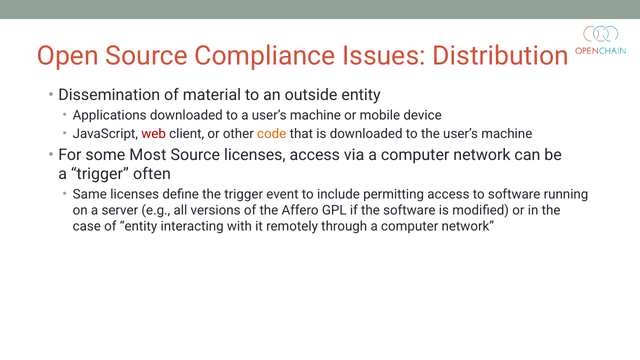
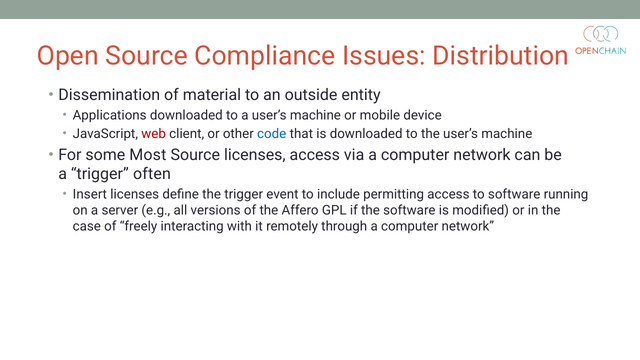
code colour: orange -> blue
Same: Same -> Insert
of entity: entity -> freely
